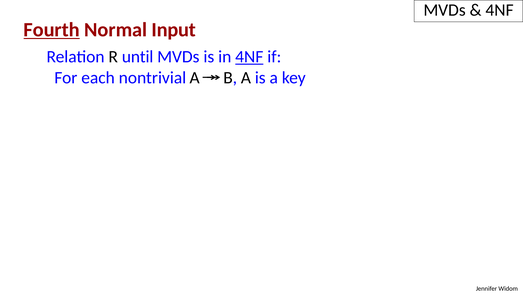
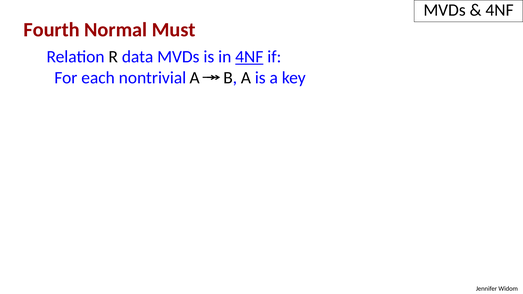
Fourth underline: present -> none
Input: Input -> Must
until: until -> data
